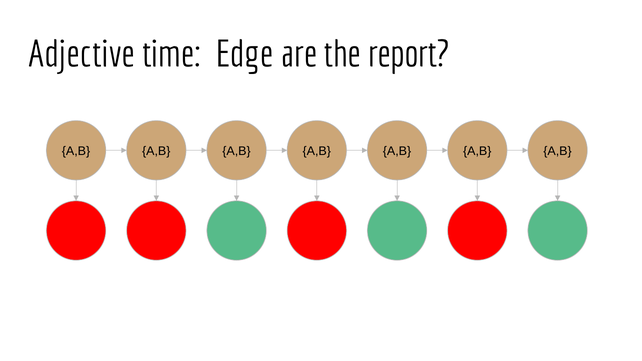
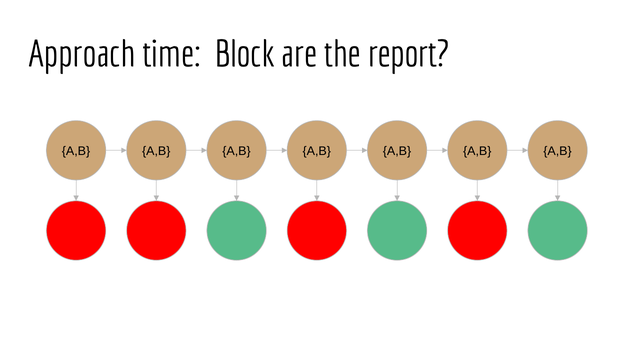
Adjective: Adjective -> Approach
Edge: Edge -> Block
